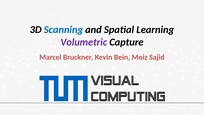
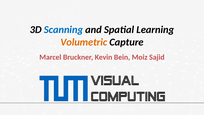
Volumetric colour: purple -> orange
